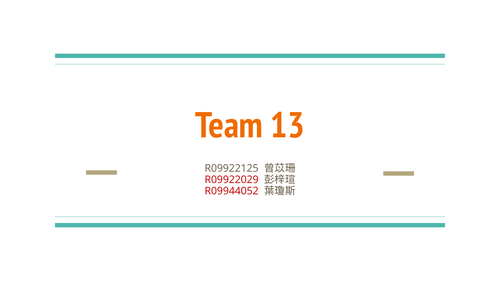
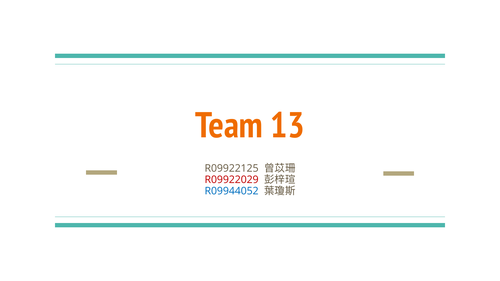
R09944052 colour: red -> blue
